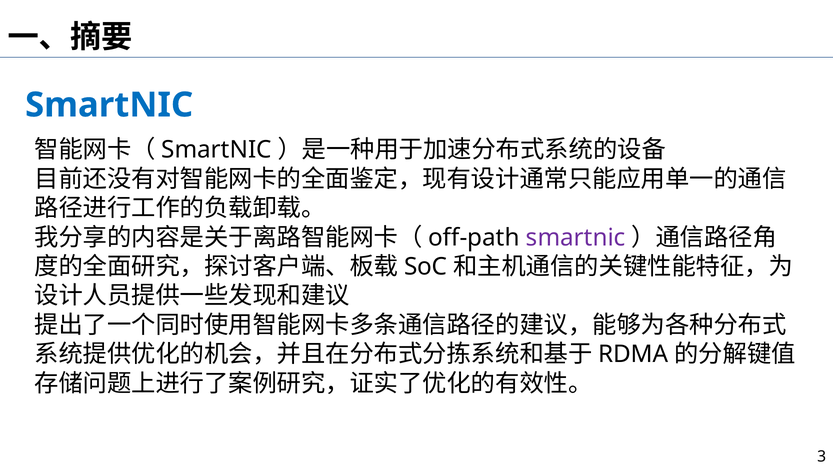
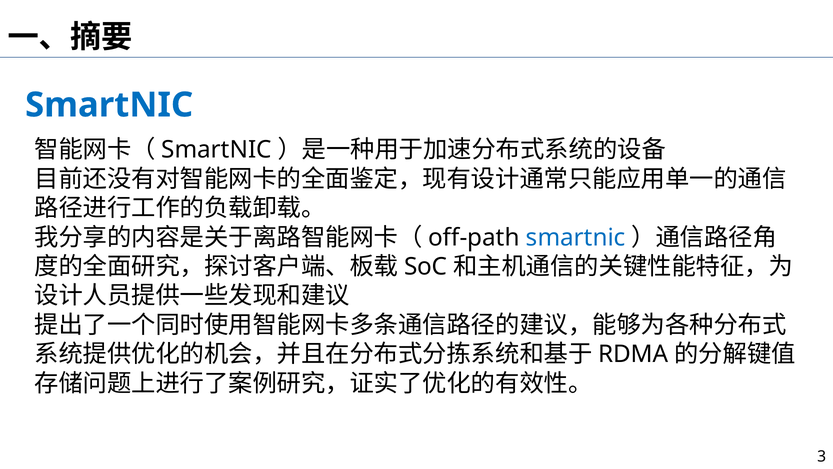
smartnic at (576, 237) colour: purple -> blue
